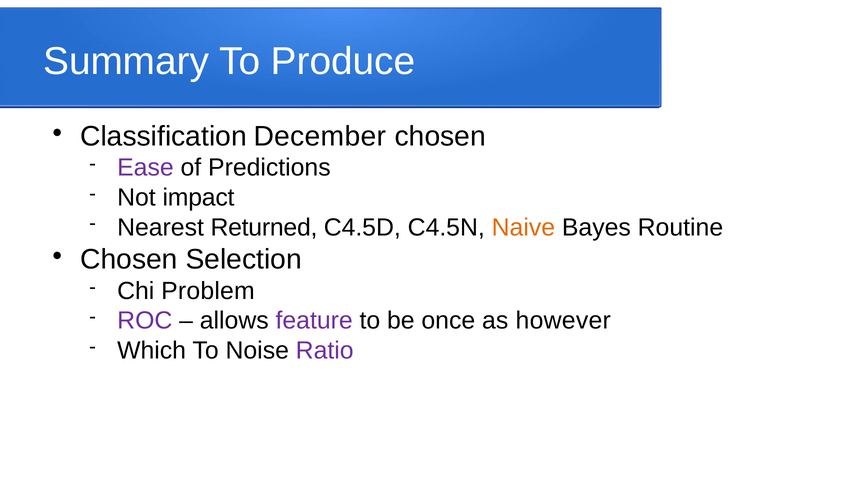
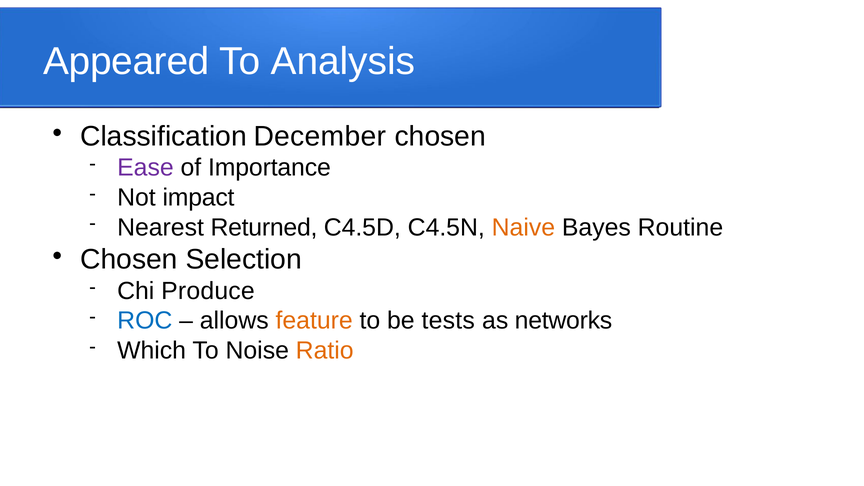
Summary: Summary -> Appeared
Produce: Produce -> Analysis
Predictions: Predictions -> Importance
Problem: Problem -> Produce
ROC colour: purple -> blue
feature colour: purple -> orange
once: once -> tests
however: however -> networks
Ratio colour: purple -> orange
